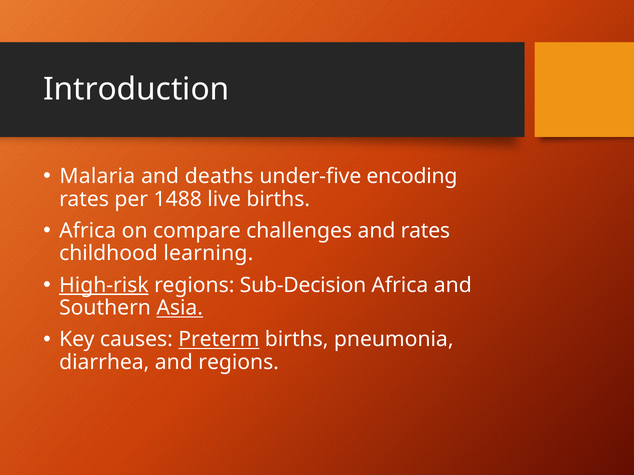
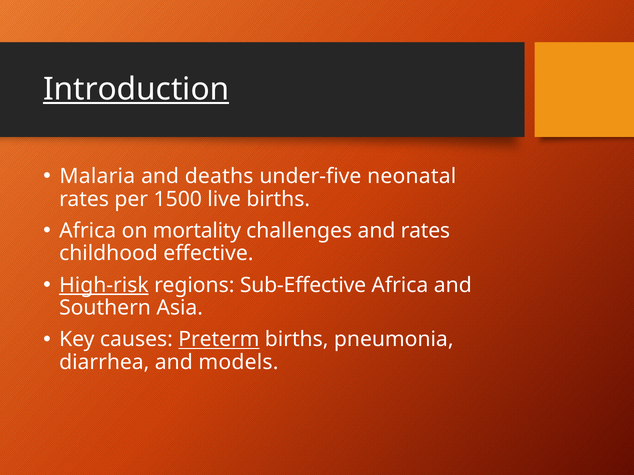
Introduction underline: none -> present
encoding: encoding -> neonatal
1488: 1488 -> 1500
compare: compare -> mortality
learning: learning -> effective
Sub-Decision: Sub-Decision -> Sub-Effective
Asia underline: present -> none
and regions: regions -> models
